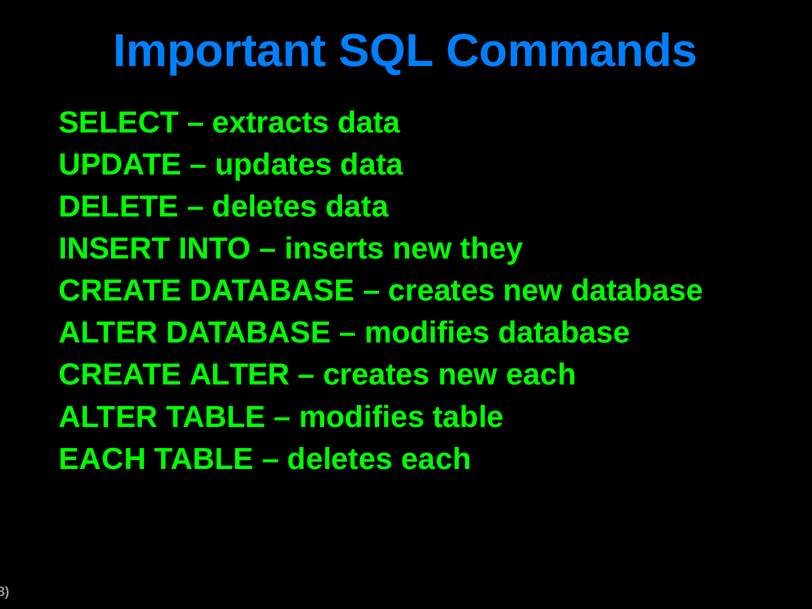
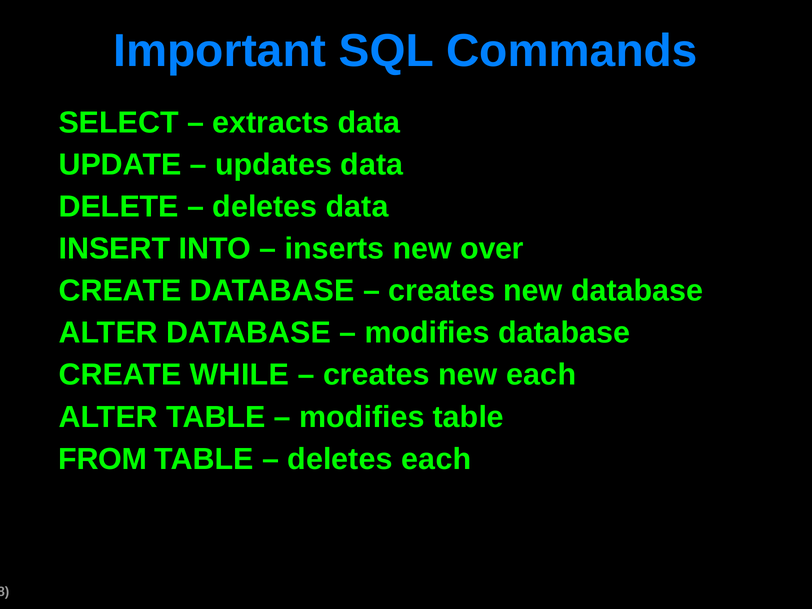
they: they -> over
CREATE ALTER: ALTER -> WHILE
EACH at (102, 459): EACH -> FROM
